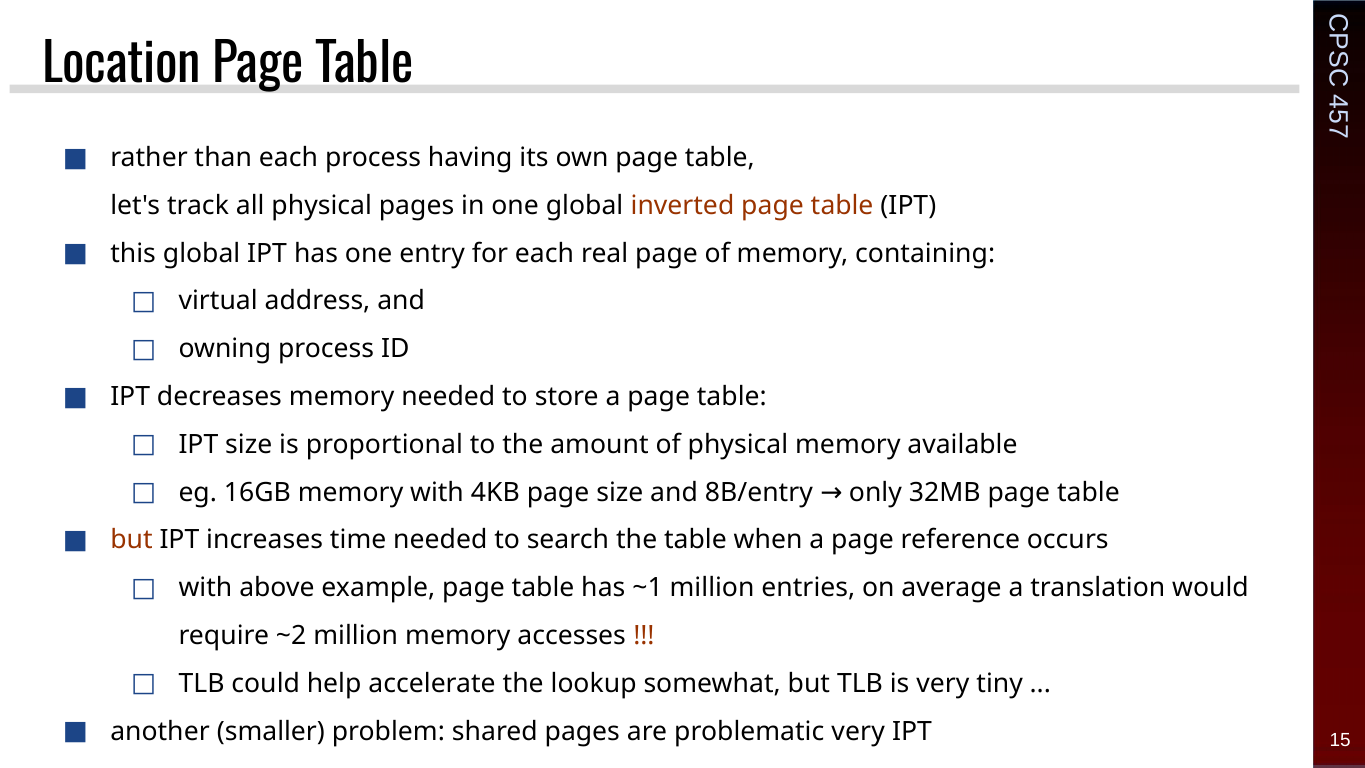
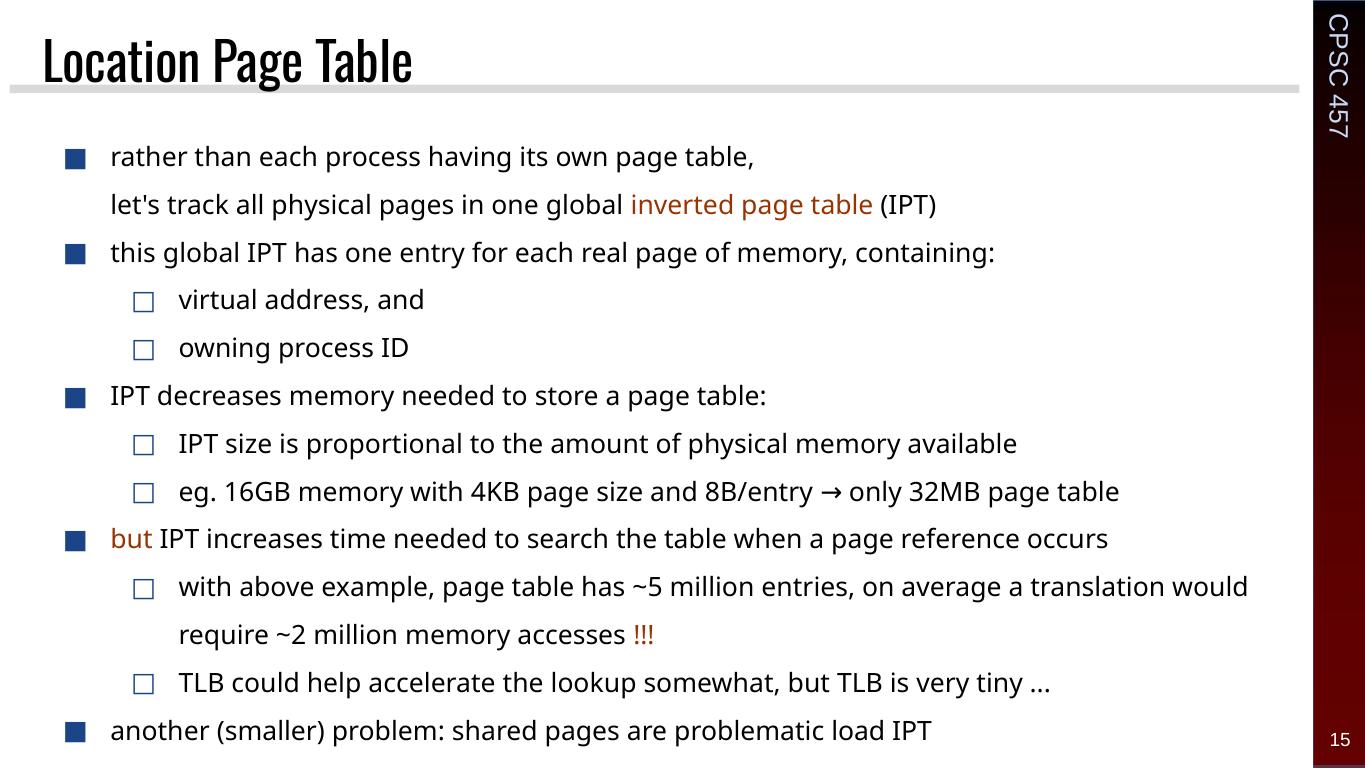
~1: ~1 -> ~5
problematic very: very -> load
